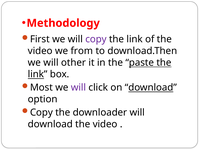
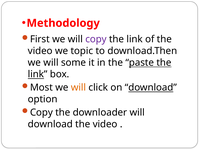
from: from -> topic
other: other -> some
will at (78, 87) colour: purple -> orange
